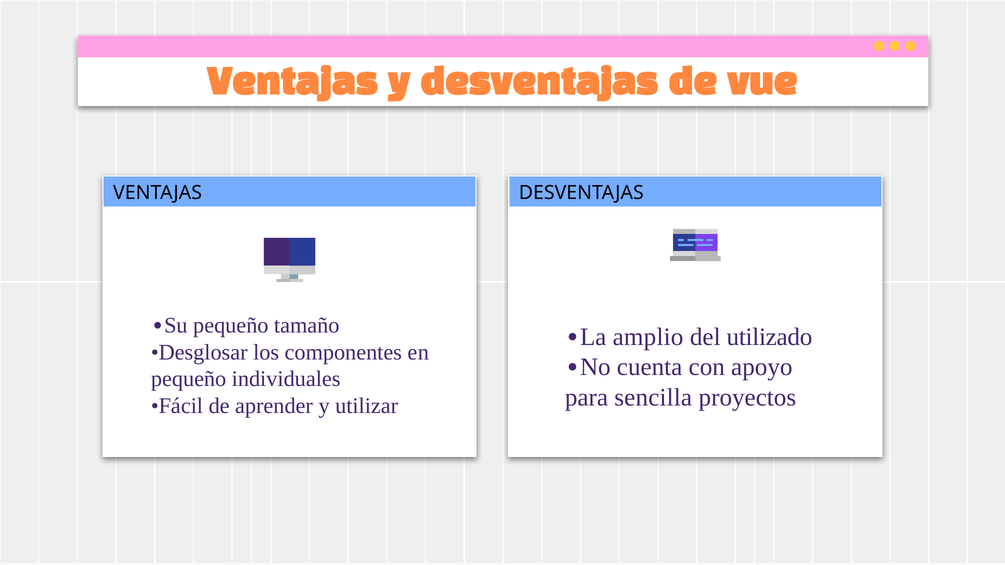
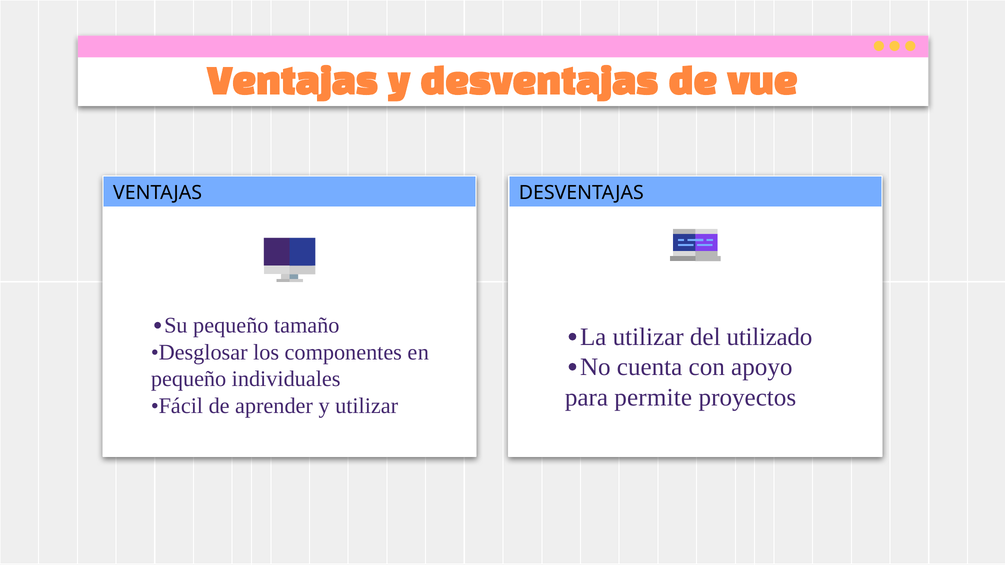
La amplio: amplio -> utilizar
sencilla: sencilla -> permite
